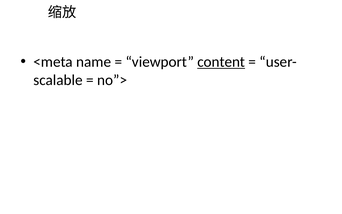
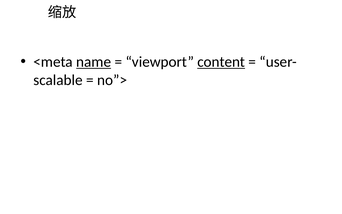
name underline: none -> present
